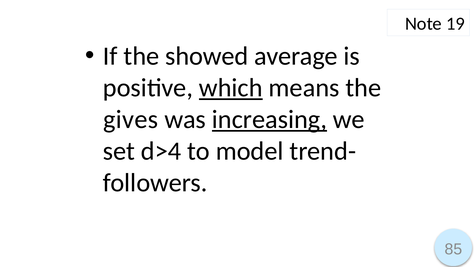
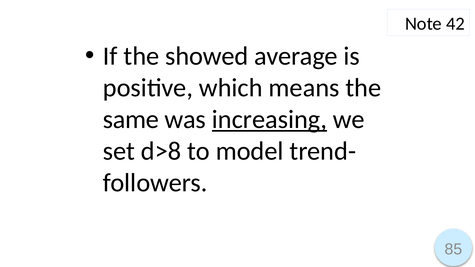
19: 19 -> 42
which underline: present -> none
gives: gives -> same
d>4: d>4 -> d>8
